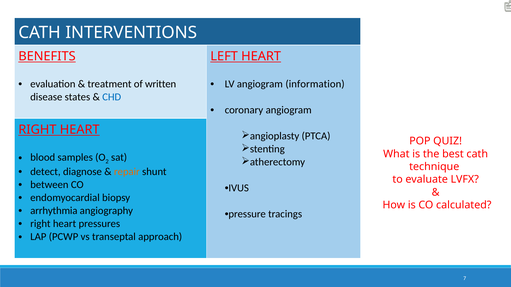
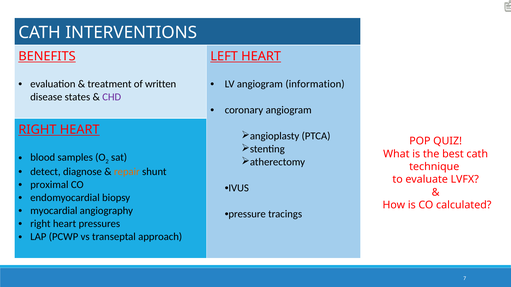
CHD colour: blue -> purple
between: between -> proximal
arrhythmia: arrhythmia -> myocardial
